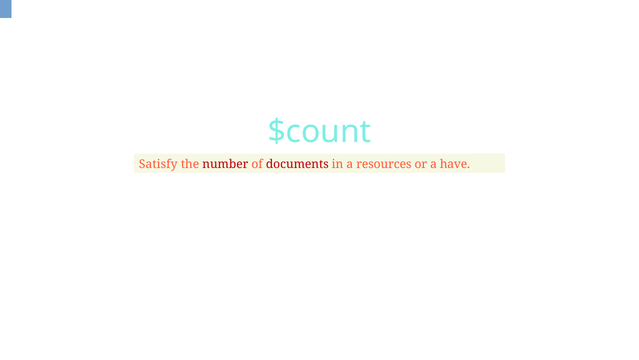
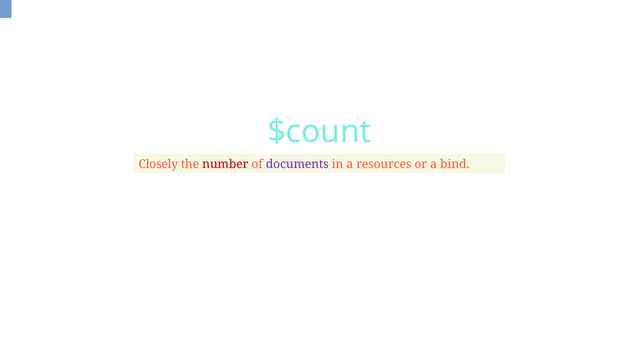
Satisfy: Satisfy -> Closely
documents colour: red -> purple
have: have -> bind
